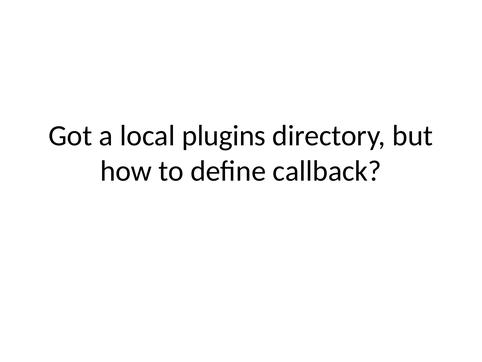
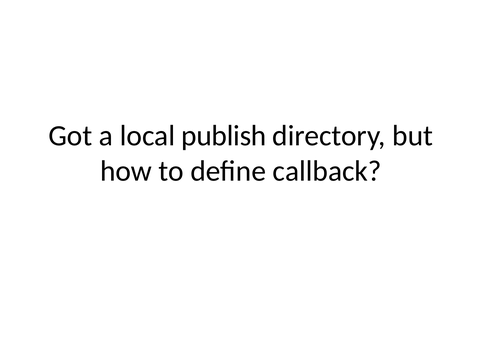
plugins: plugins -> publish
